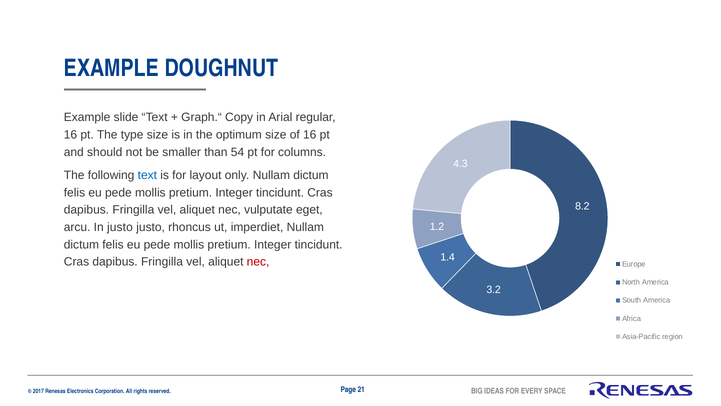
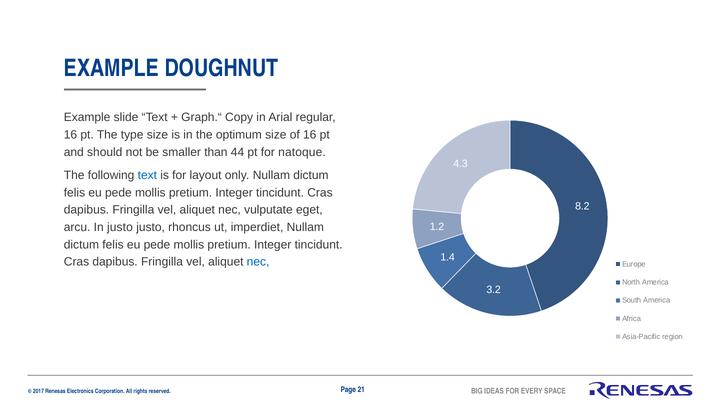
54: 54 -> 44
columns: columns -> natoque
nec at (258, 262) colour: red -> blue
